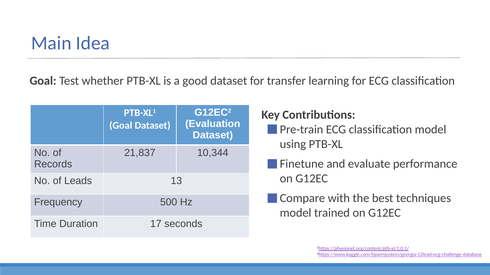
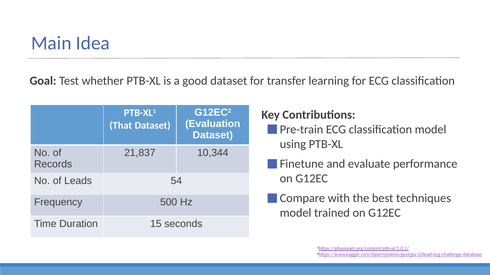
Goal at (121, 126): Goal -> That
13: 13 -> 54
17: 17 -> 15
